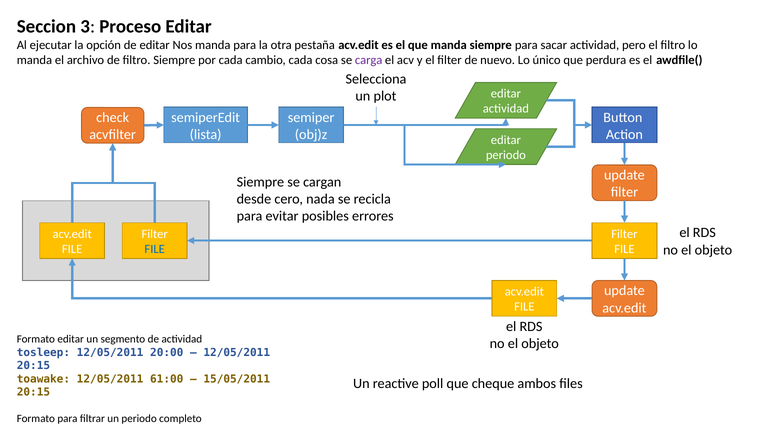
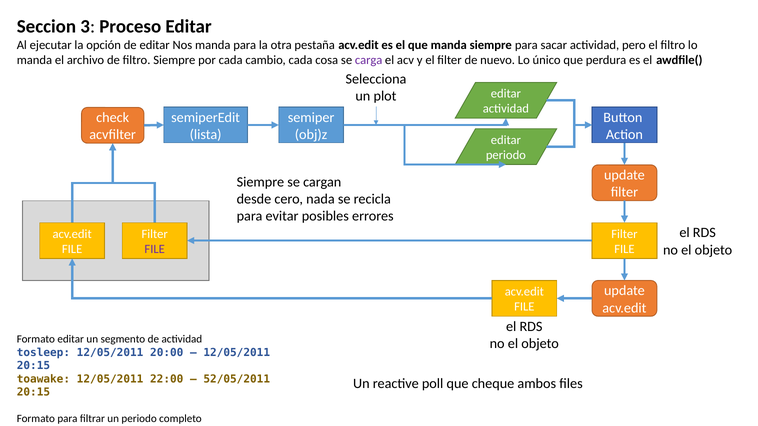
FILE at (155, 249) colour: blue -> purple
61:00: 61:00 -> 22:00
15/05/2011: 15/05/2011 -> 52/05/2011
